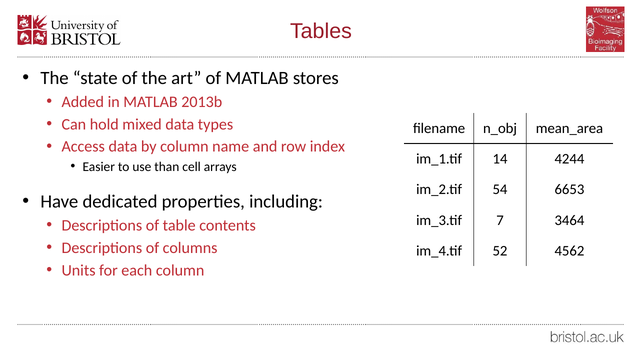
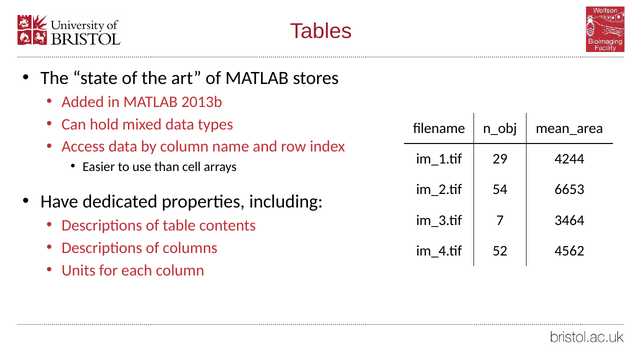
14: 14 -> 29
